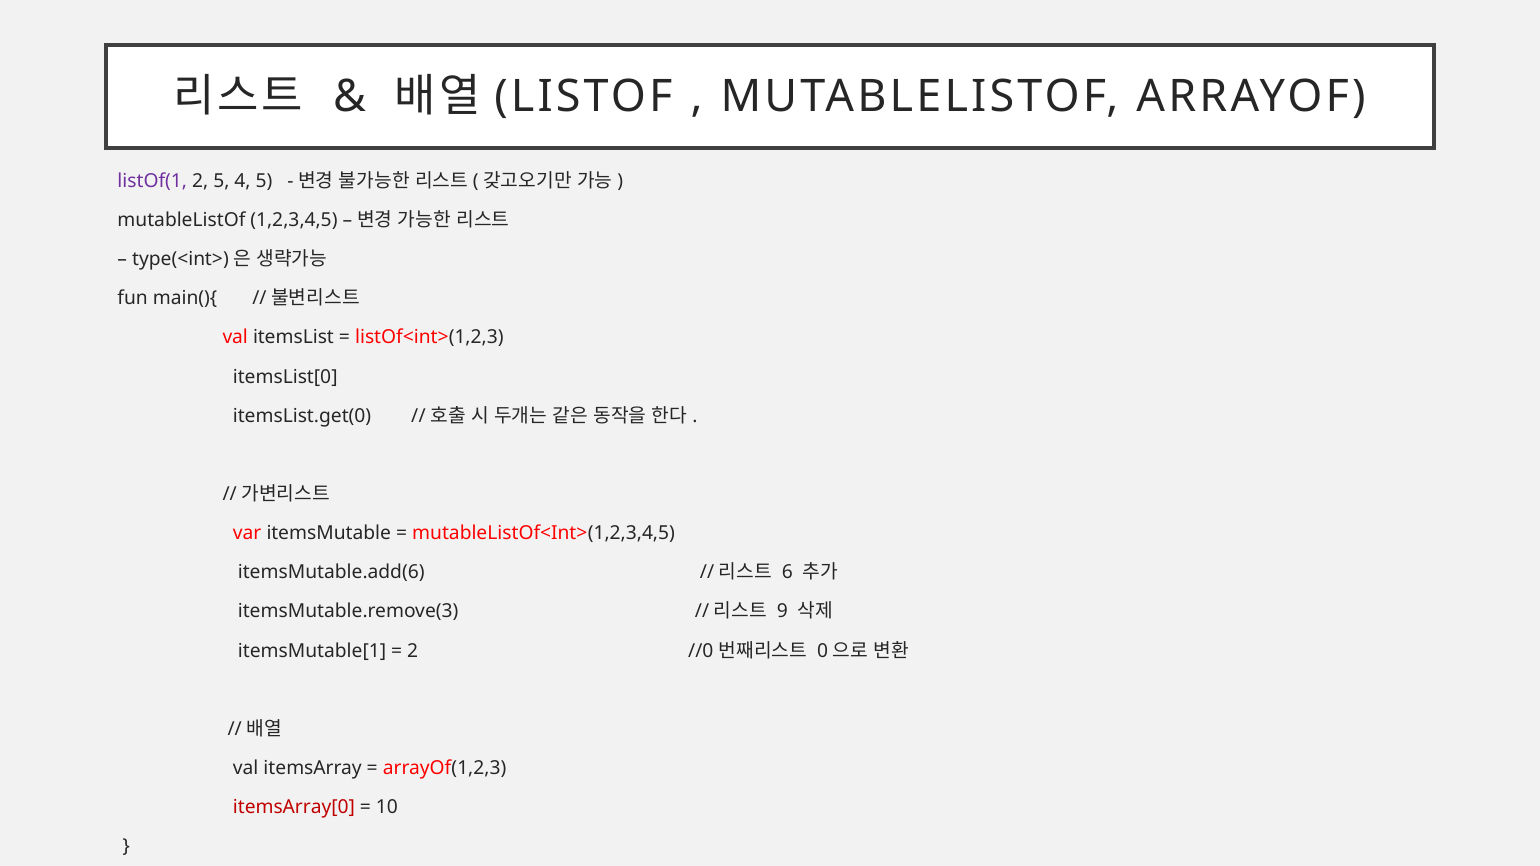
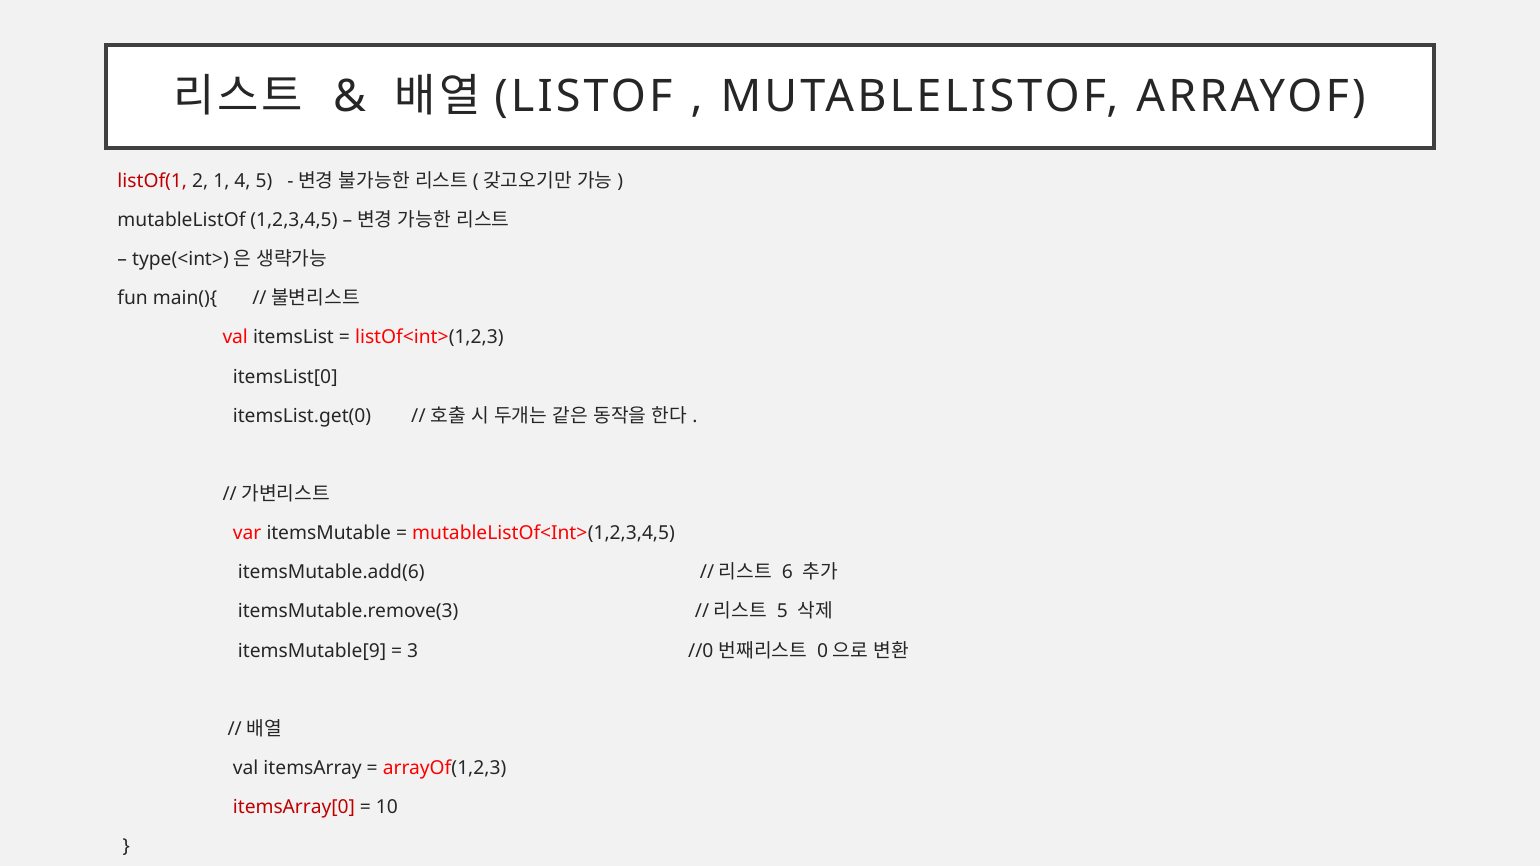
listOf(1 colour: purple -> red
2 5: 5 -> 1
9 at (782, 612): 9 -> 5
itemsMutable[1: itemsMutable[1 -> itemsMutable[9
2 at (413, 651): 2 -> 3
